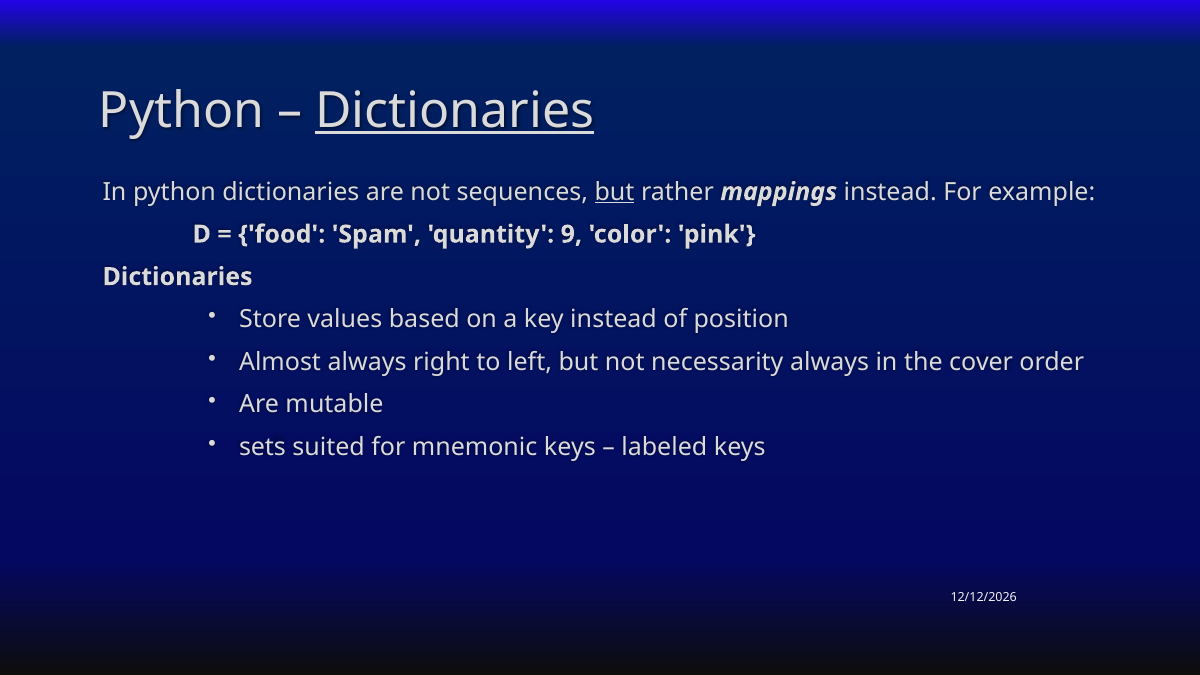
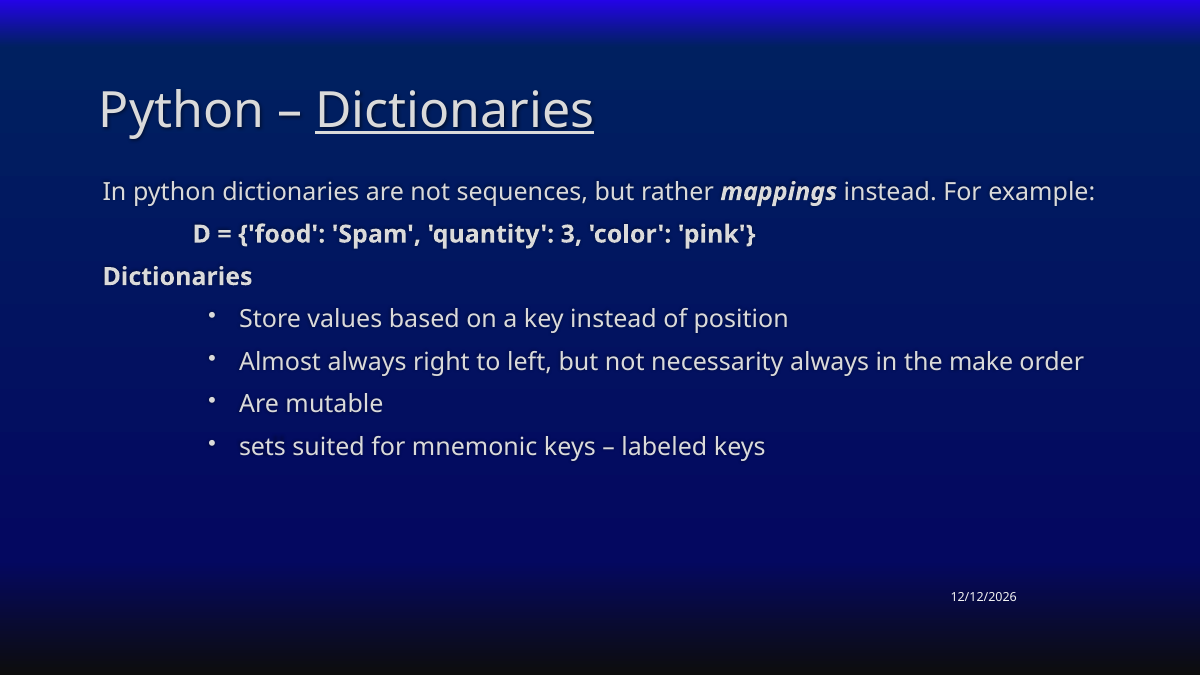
but at (614, 192) underline: present -> none
9: 9 -> 3
cover: cover -> make
